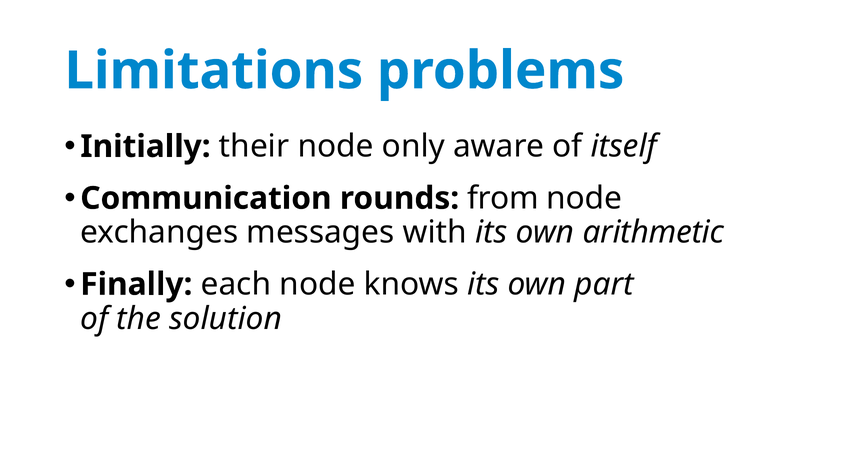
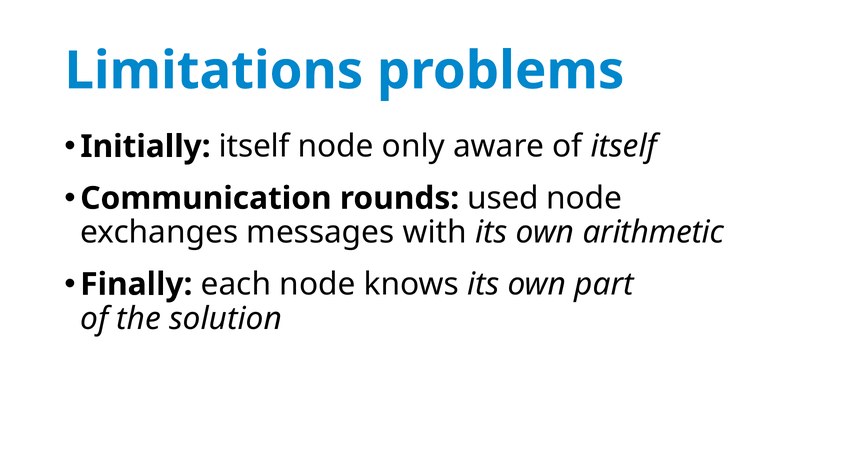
Initially their: their -> itself
from: from -> used
